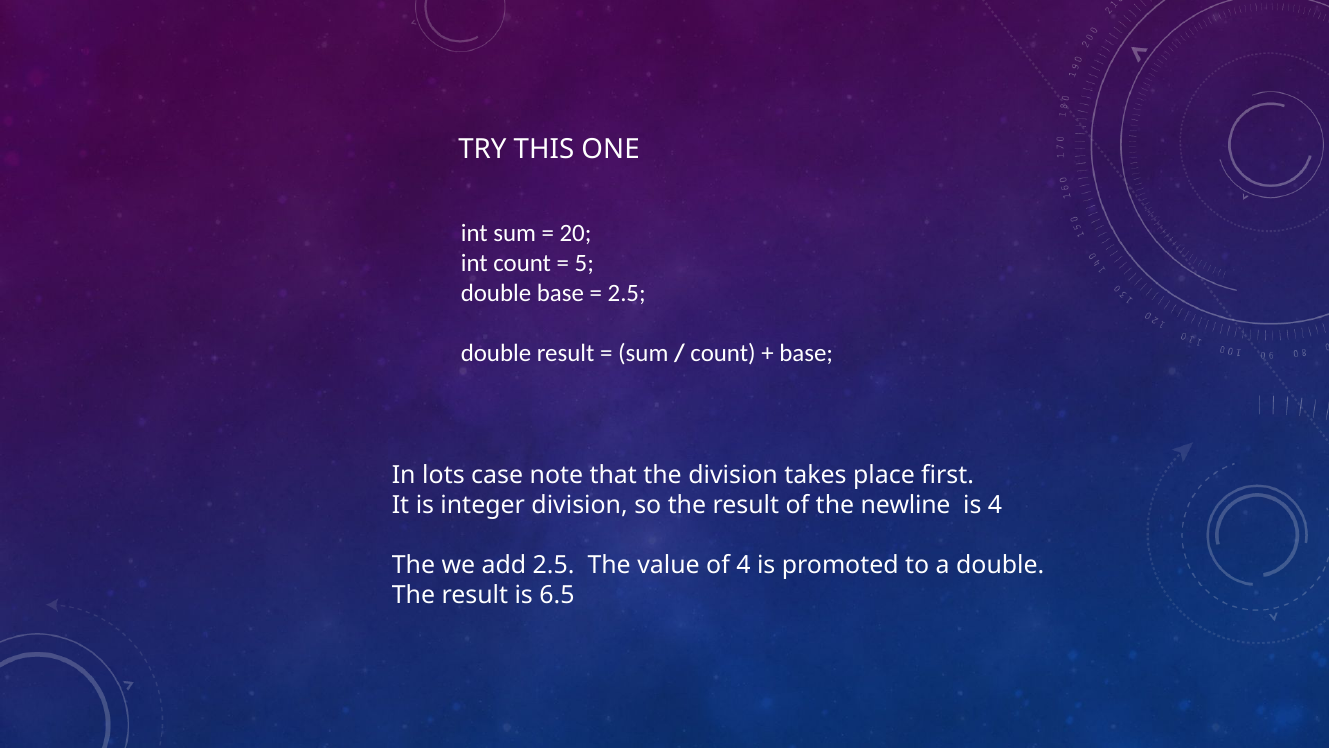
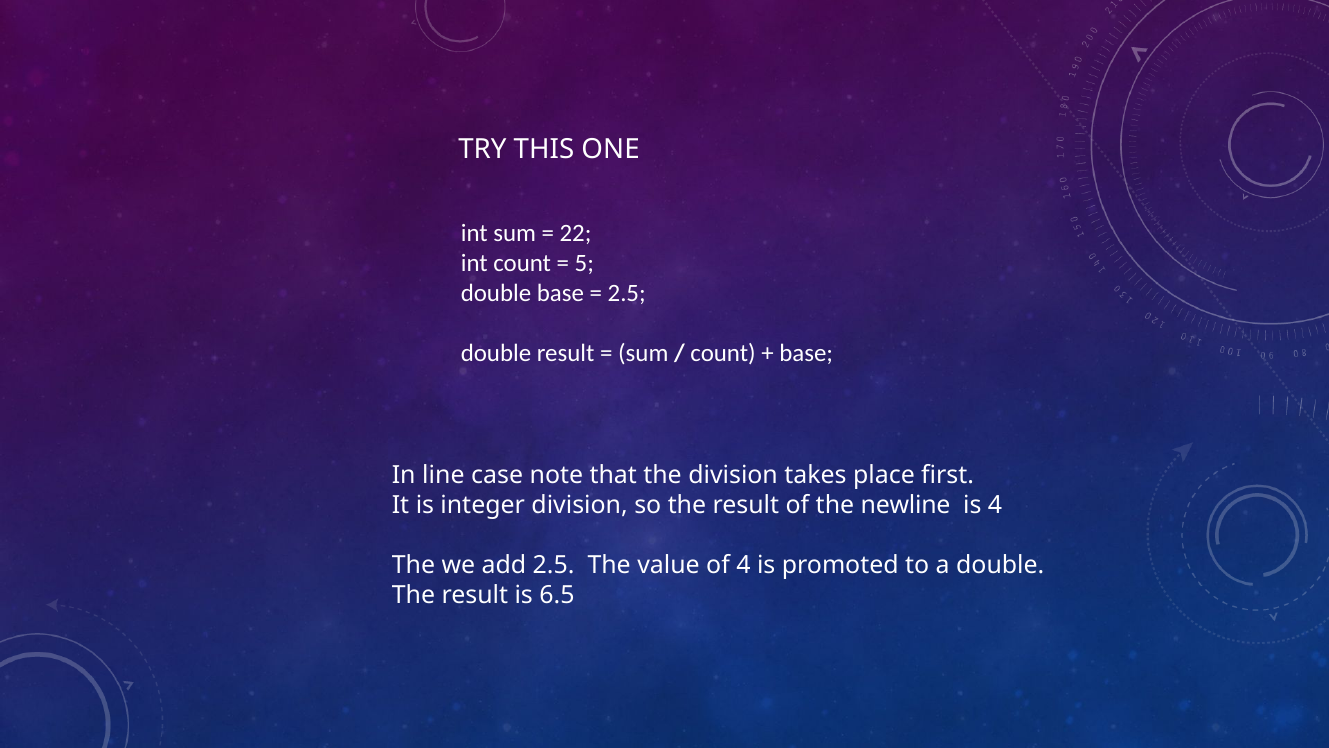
20: 20 -> 22
lots: lots -> line
